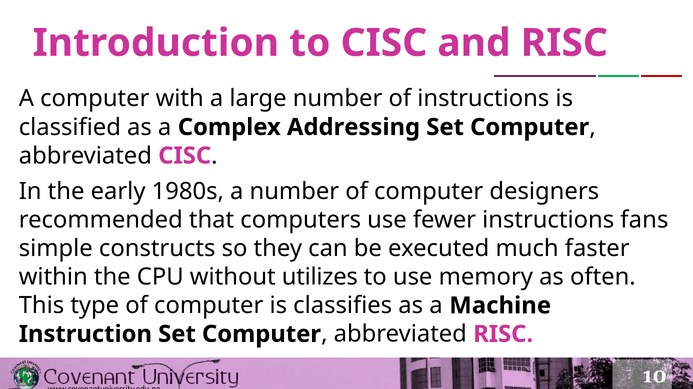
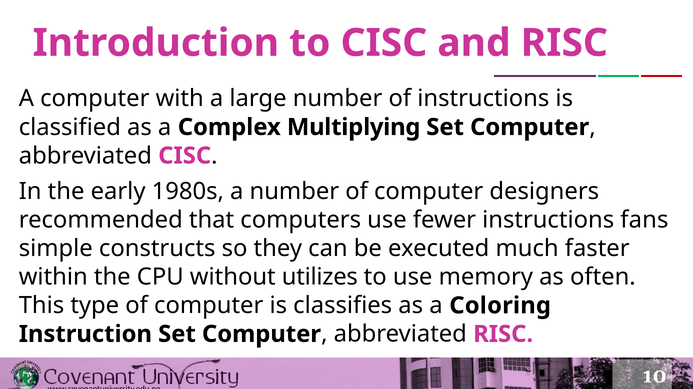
Addressing: Addressing -> Multiplying
Machine: Machine -> Coloring
